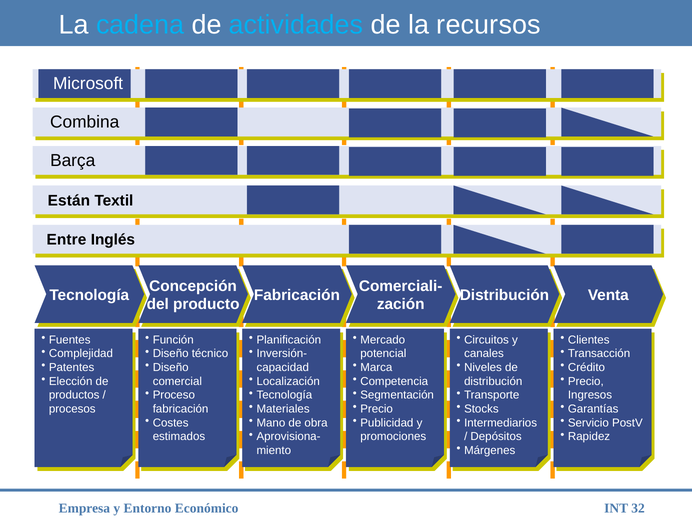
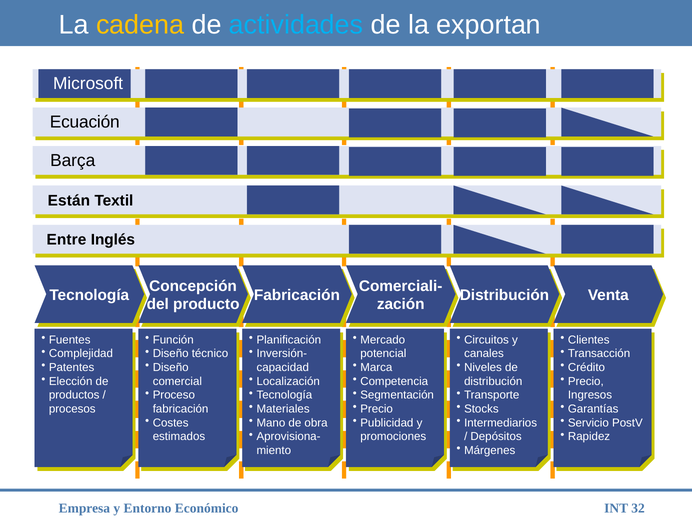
cadena colour: light blue -> yellow
recursos: recursos -> exportan
Combina: Combina -> Ecuación
